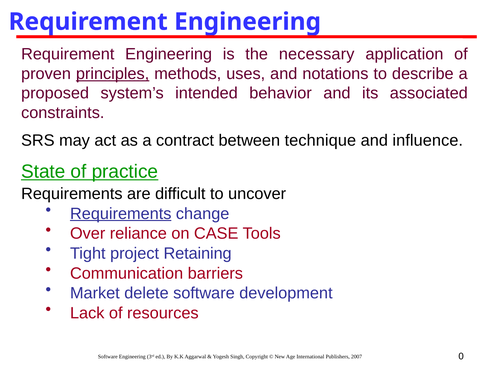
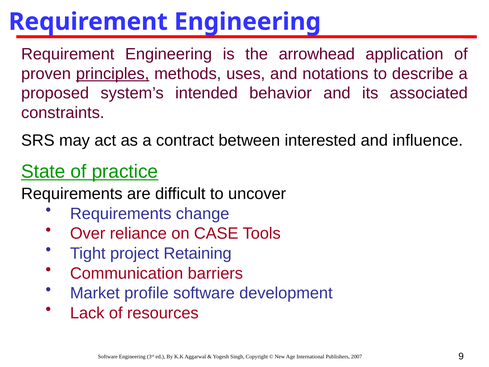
necessary: necessary -> arrowhead
technique: technique -> interested
Requirements at (121, 213) underline: present -> none
delete: delete -> profile
0: 0 -> 9
